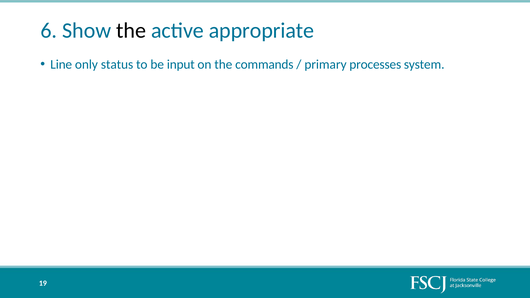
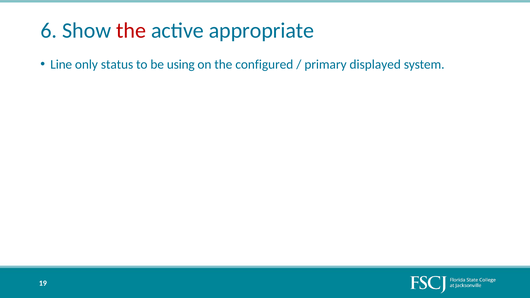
the at (131, 31) colour: black -> red
input: input -> using
commands: commands -> configured
processes: processes -> displayed
